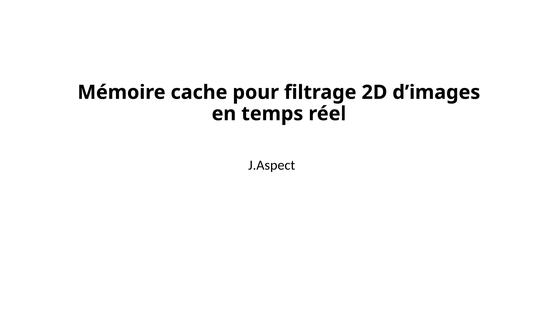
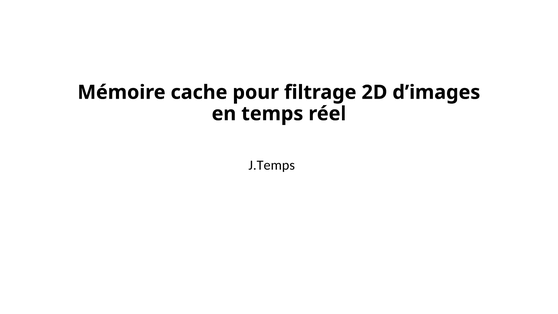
J.Aspect: J.Aspect -> J.Temps
